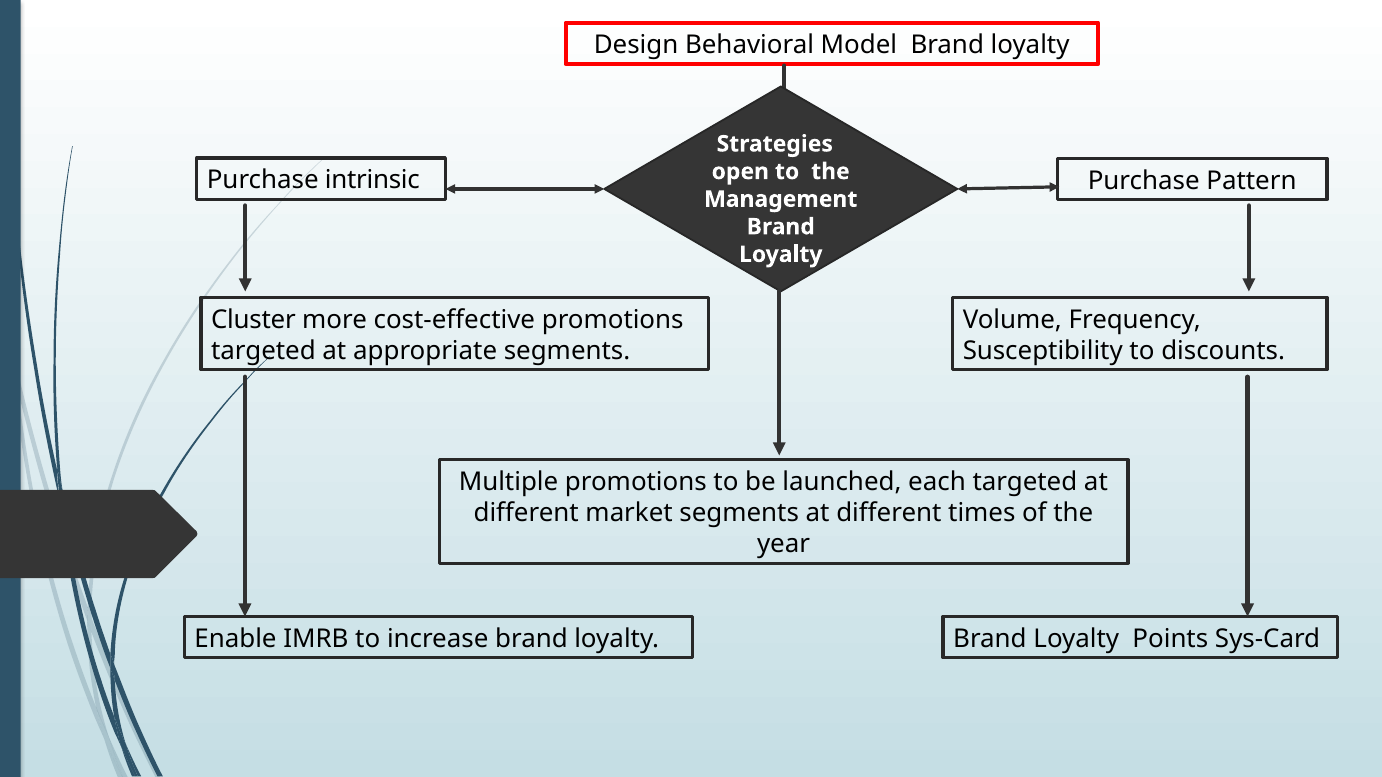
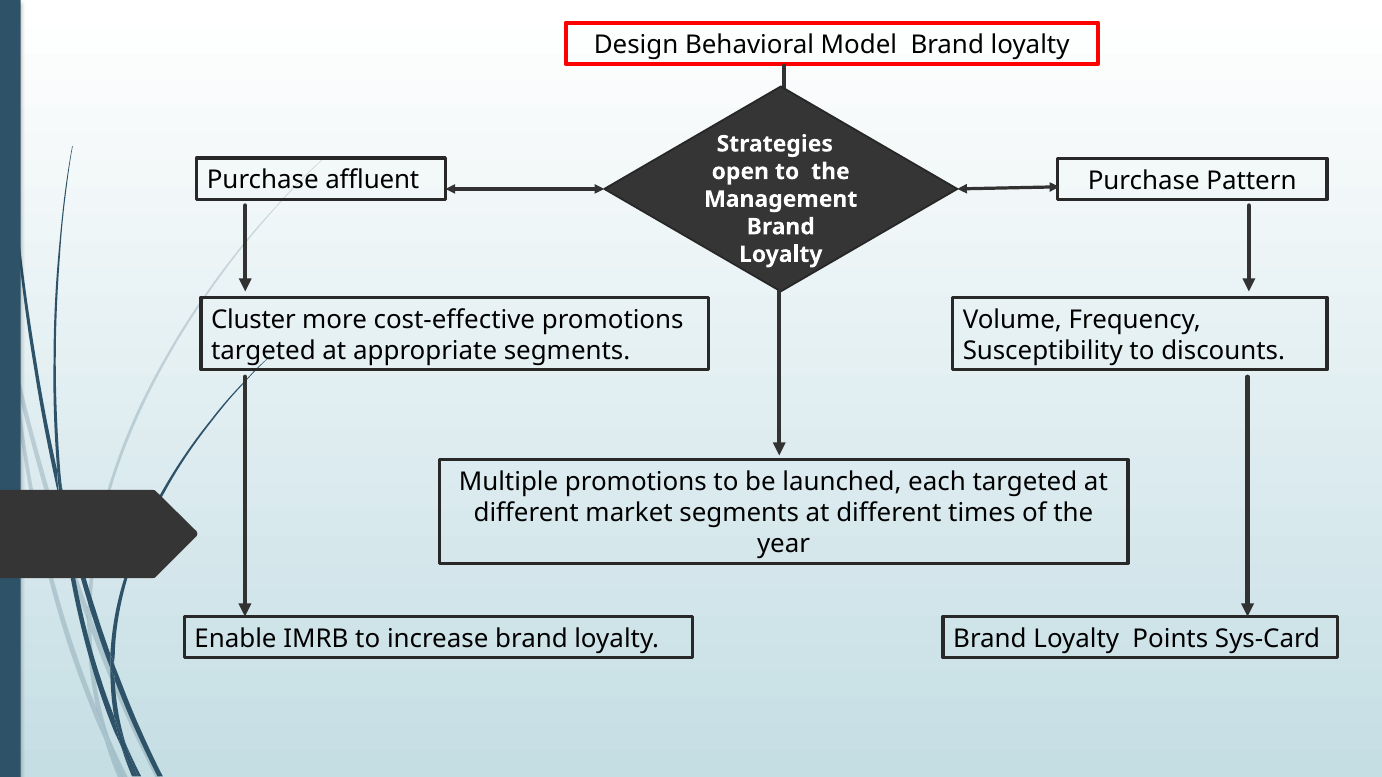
intrinsic: intrinsic -> affluent
